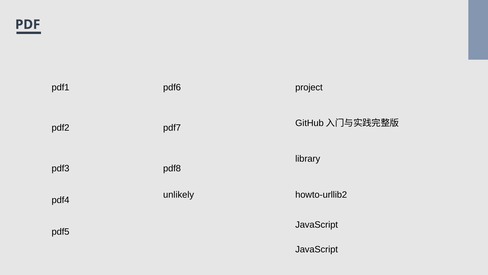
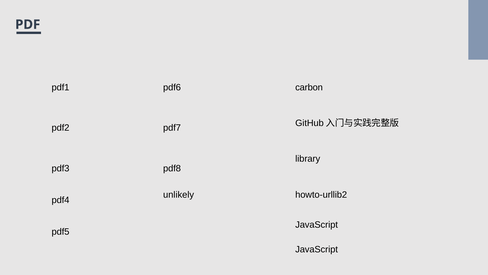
project: project -> carbon
